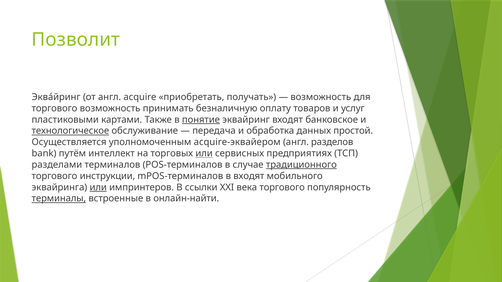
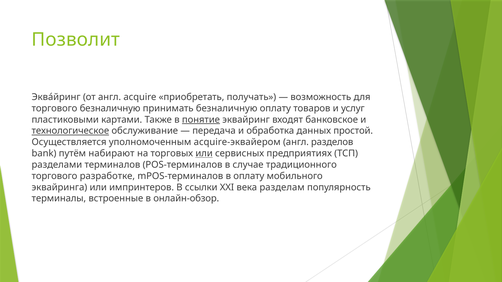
торгового возможность: возможность -> безналичную
интеллект: интеллект -> набирают
традиционного underline: present -> none
инструкции: инструкции -> разработке
в входят: входят -> оплату
или at (98, 188) underline: present -> none
века торгового: торгового -> разделам
терминалы underline: present -> none
онлайн-найти: онлайн-найти -> онлайн-обзор
